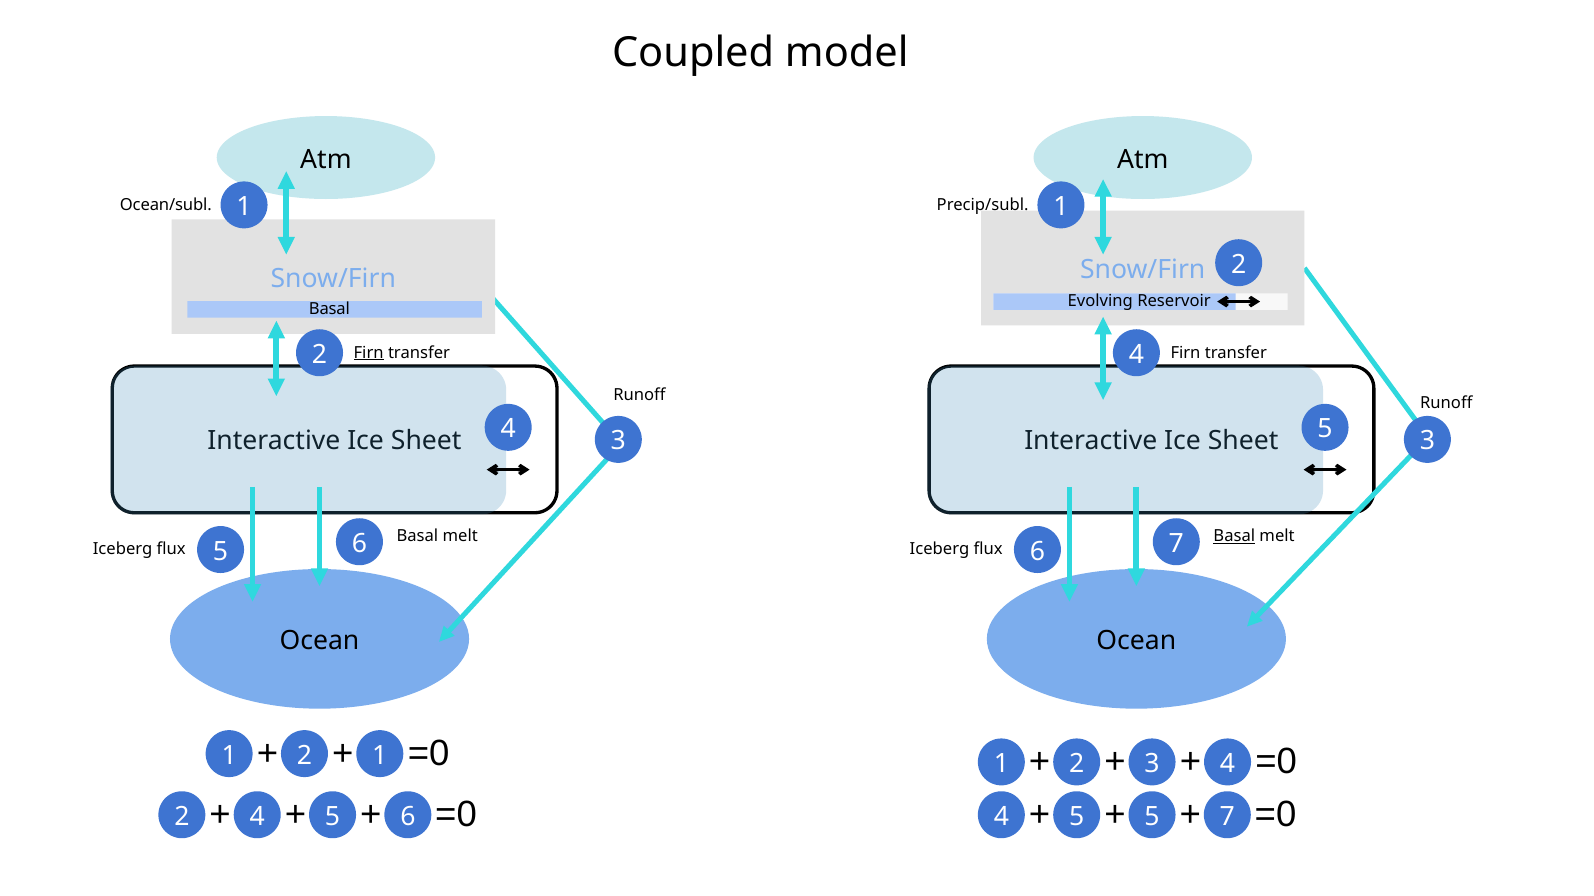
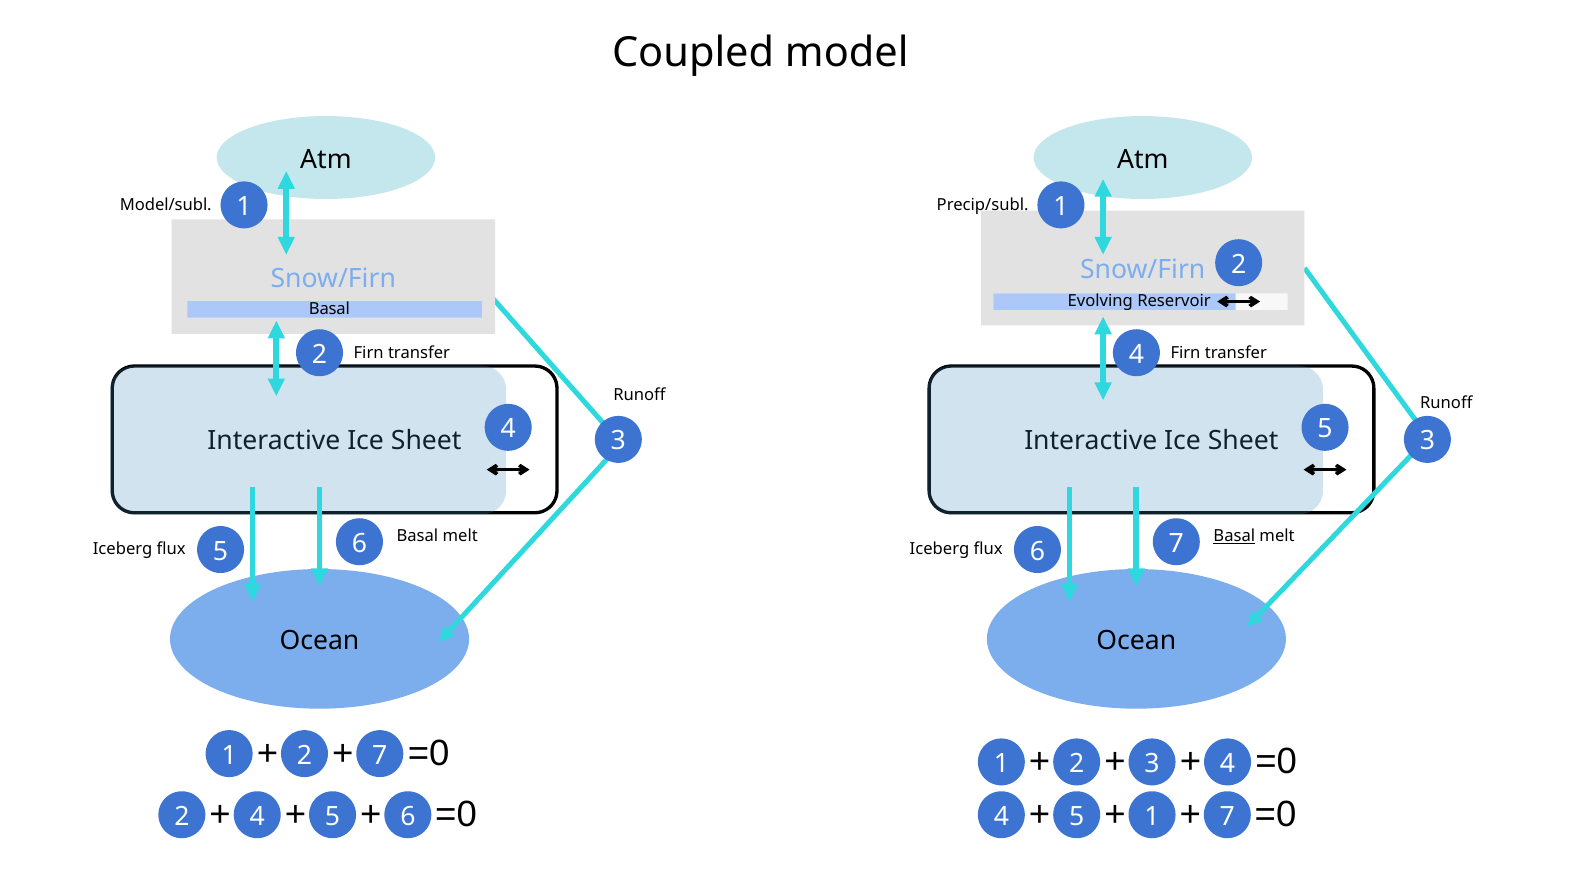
Ocean/subl: Ocean/subl -> Model/subl
Firn at (369, 353) underline: present -> none
1 1: 1 -> 7
4 5: 5 -> 1
